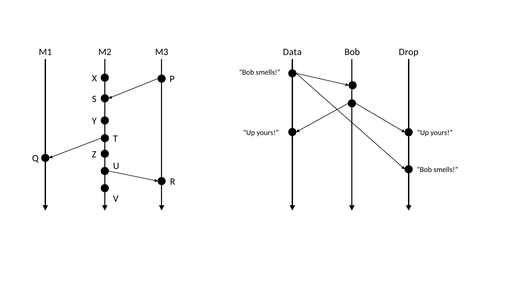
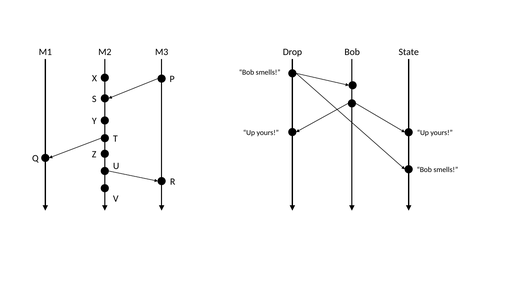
Data: Data -> Drop
Drop: Drop -> State
